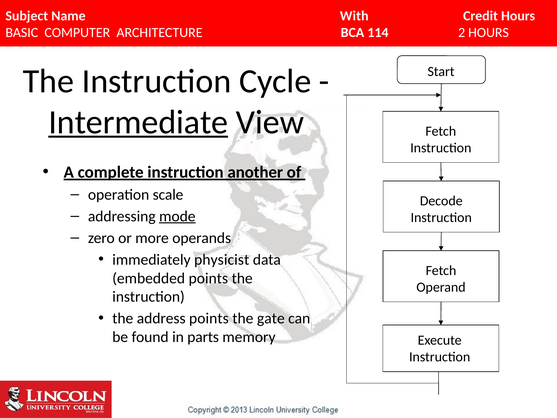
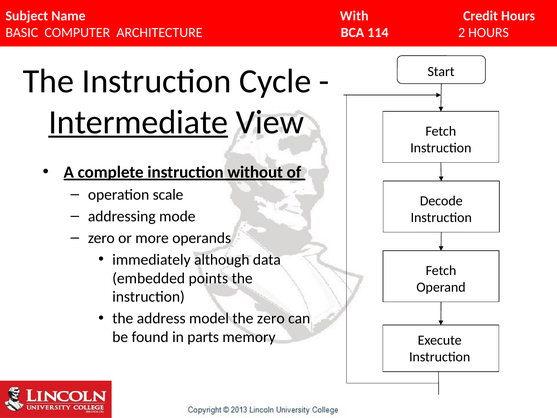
another: another -> without
mode underline: present -> none
physicist: physicist -> although
address points: points -> model
the gate: gate -> zero
